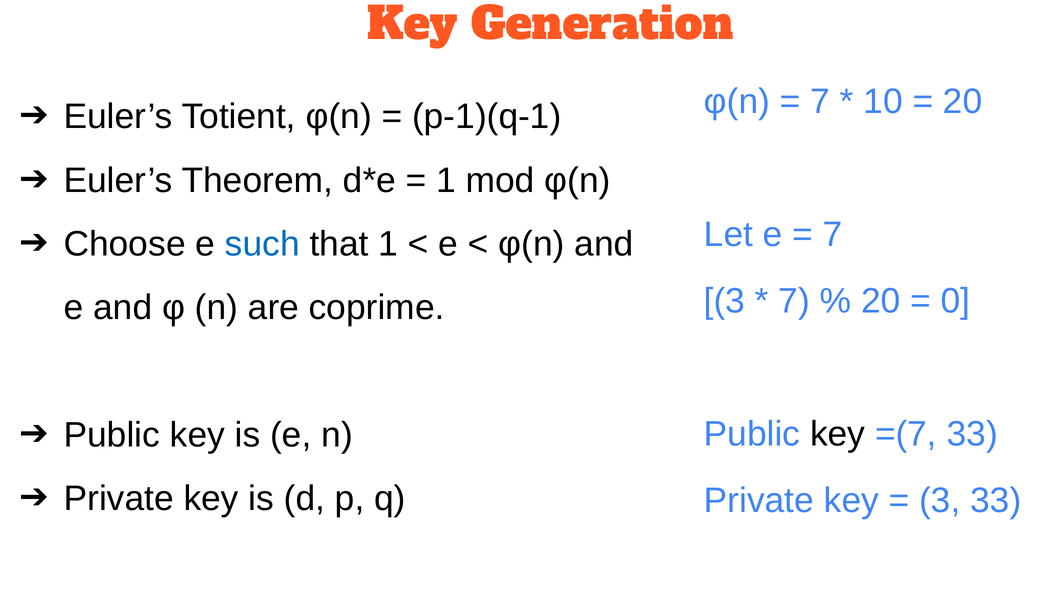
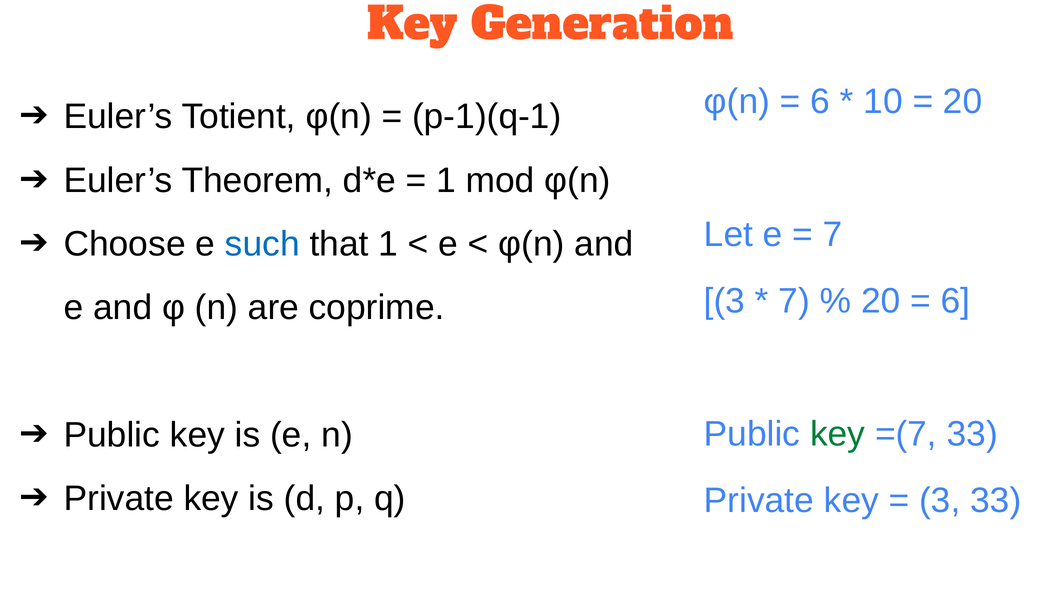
7 at (820, 102): 7 -> 6
0 at (955, 301): 0 -> 6
key at (838, 434) colour: black -> green
